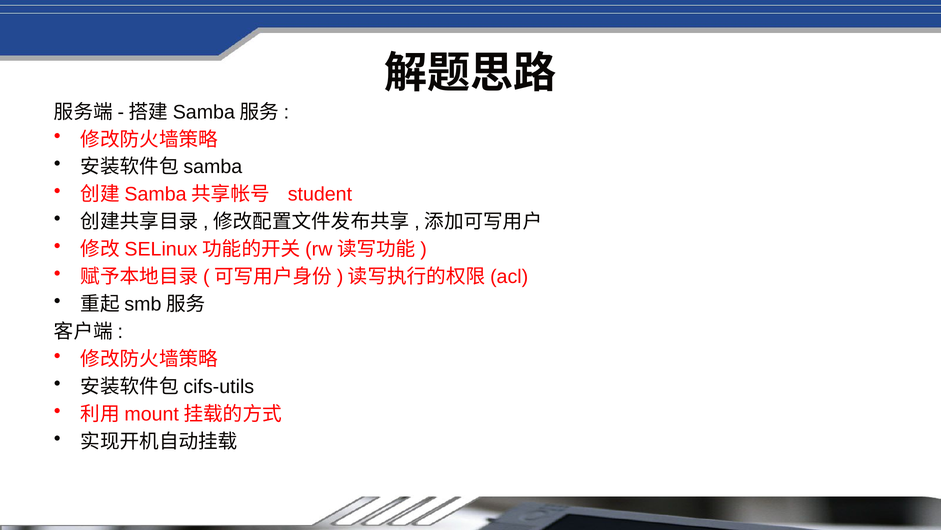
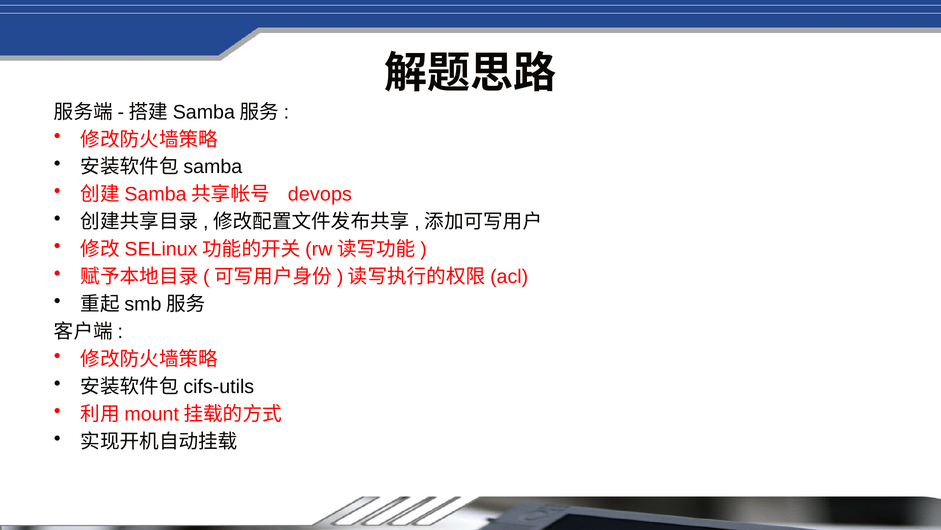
student: student -> devops
